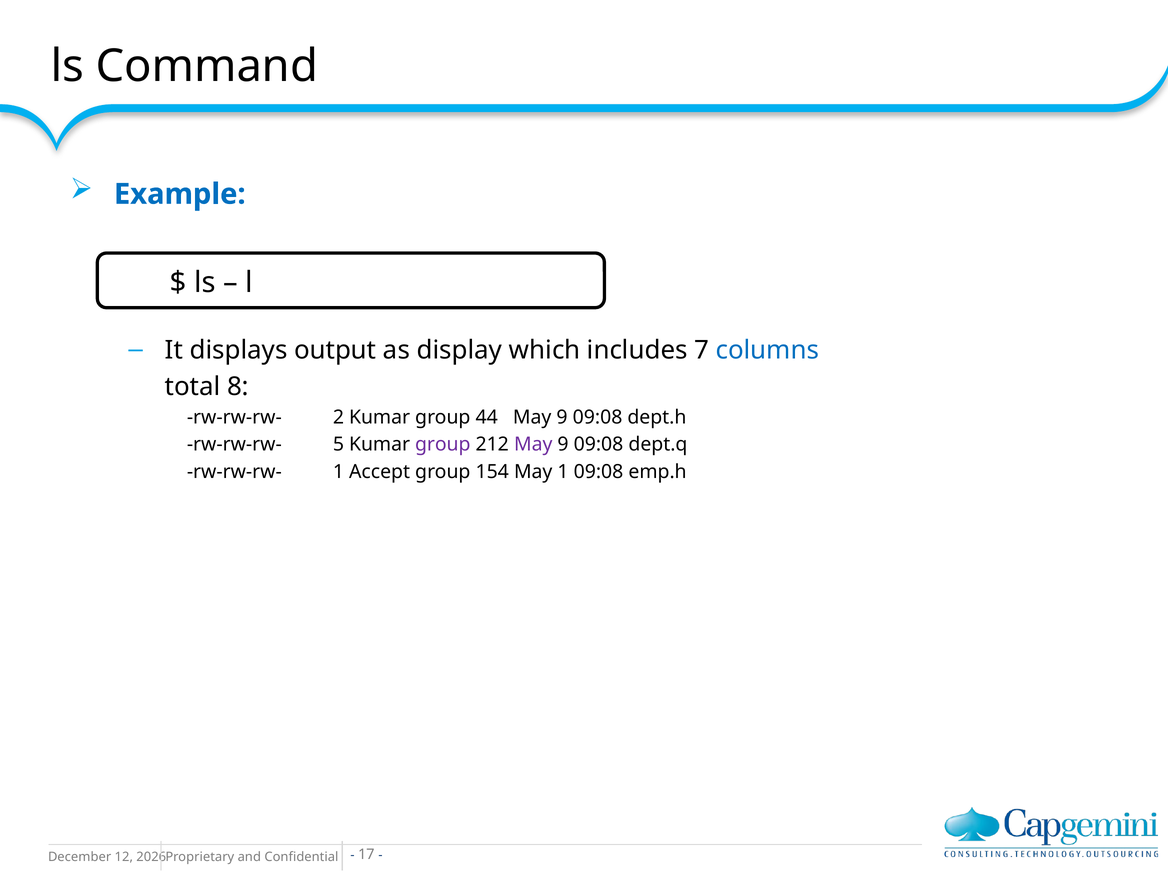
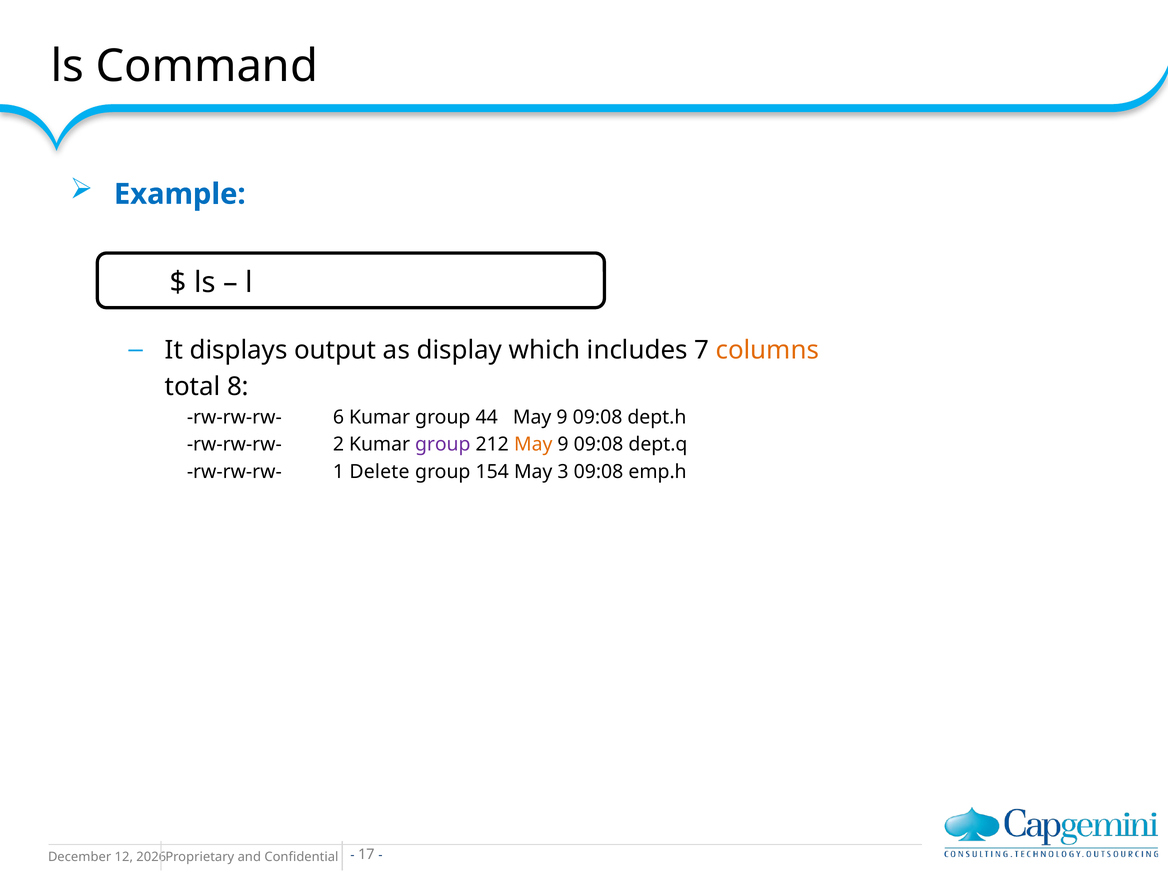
columns colour: blue -> orange
2: 2 -> 6
5: 5 -> 2
May at (533, 445) colour: purple -> orange
Accept: Accept -> Delete
May 1: 1 -> 3
